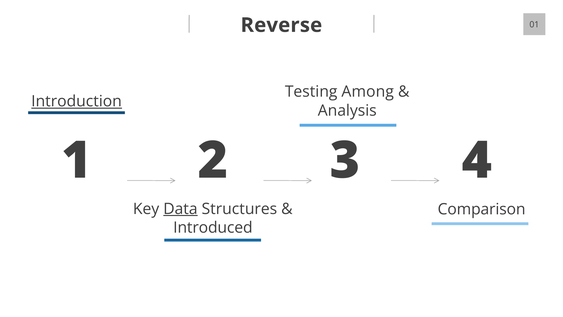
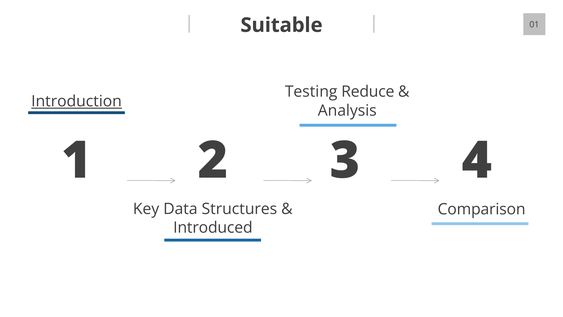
Reverse: Reverse -> Suitable
Among: Among -> Reduce
Data underline: present -> none
